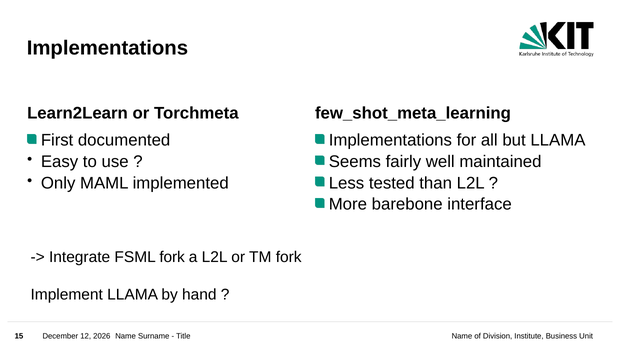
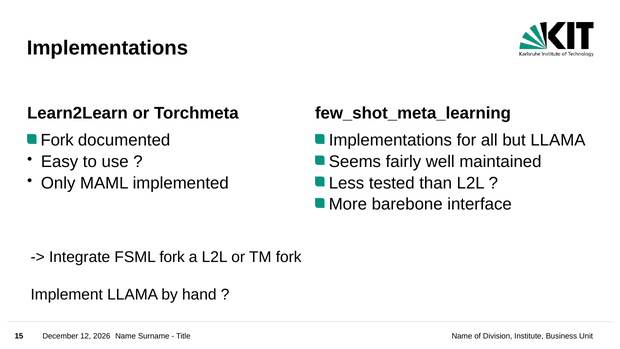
First at (57, 140): First -> Fork
